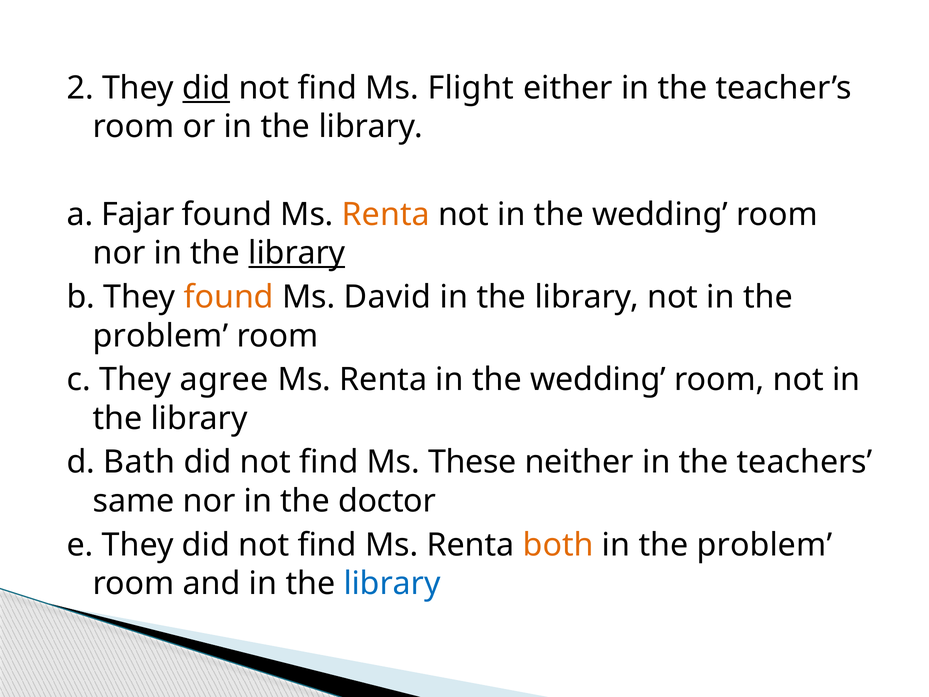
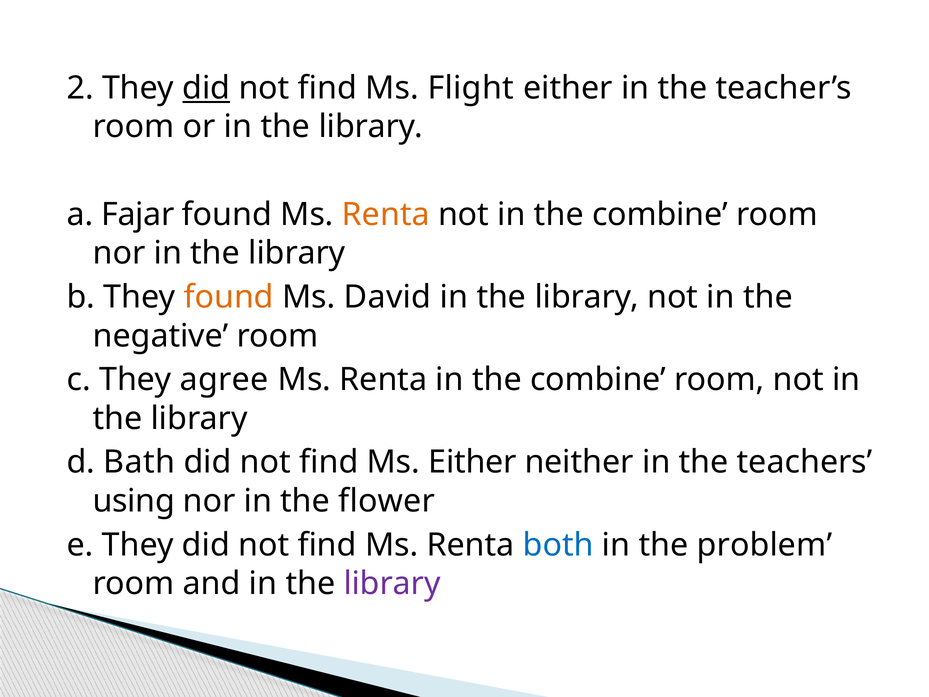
not in the wedding: wedding -> combine
library at (297, 253) underline: present -> none
problem at (161, 336): problem -> negative
Renta in the wedding: wedding -> combine
Ms These: These -> Either
same: same -> using
doctor: doctor -> flower
both colour: orange -> blue
library at (392, 583) colour: blue -> purple
